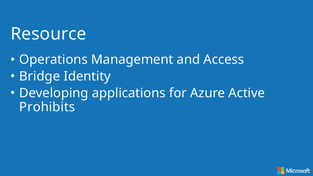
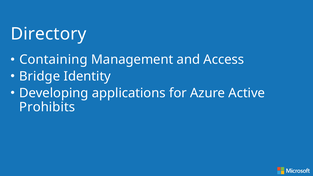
Resource: Resource -> Directory
Operations: Operations -> Containing
